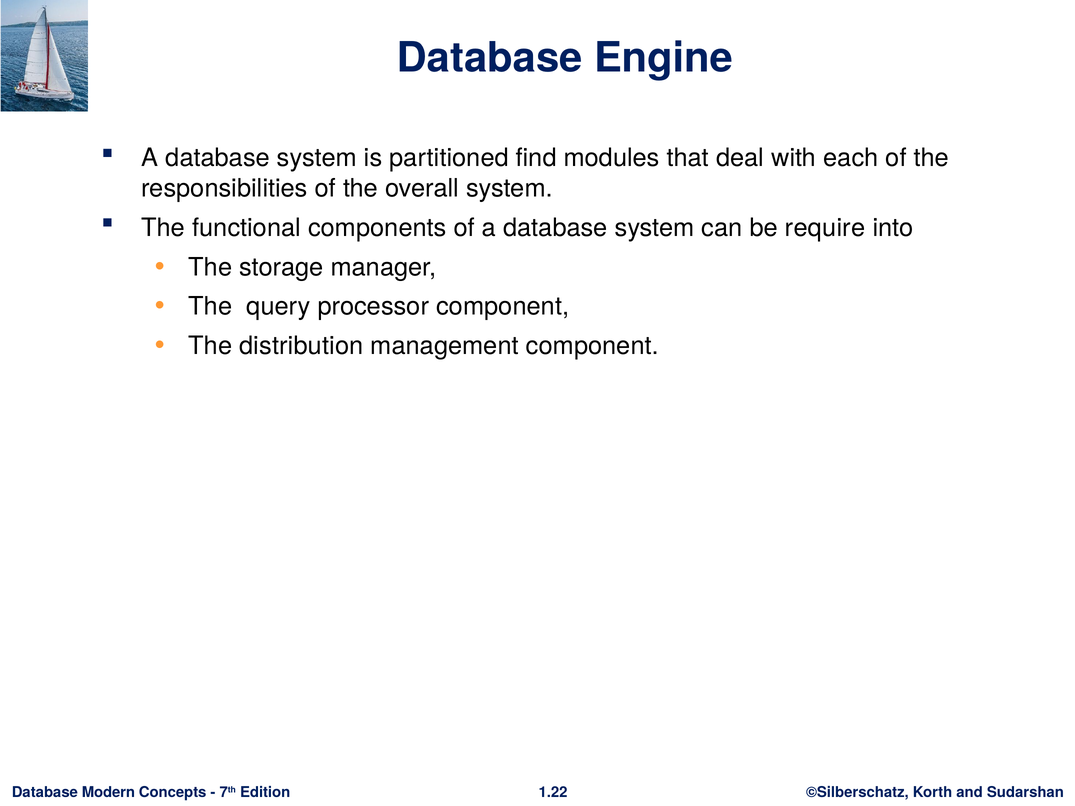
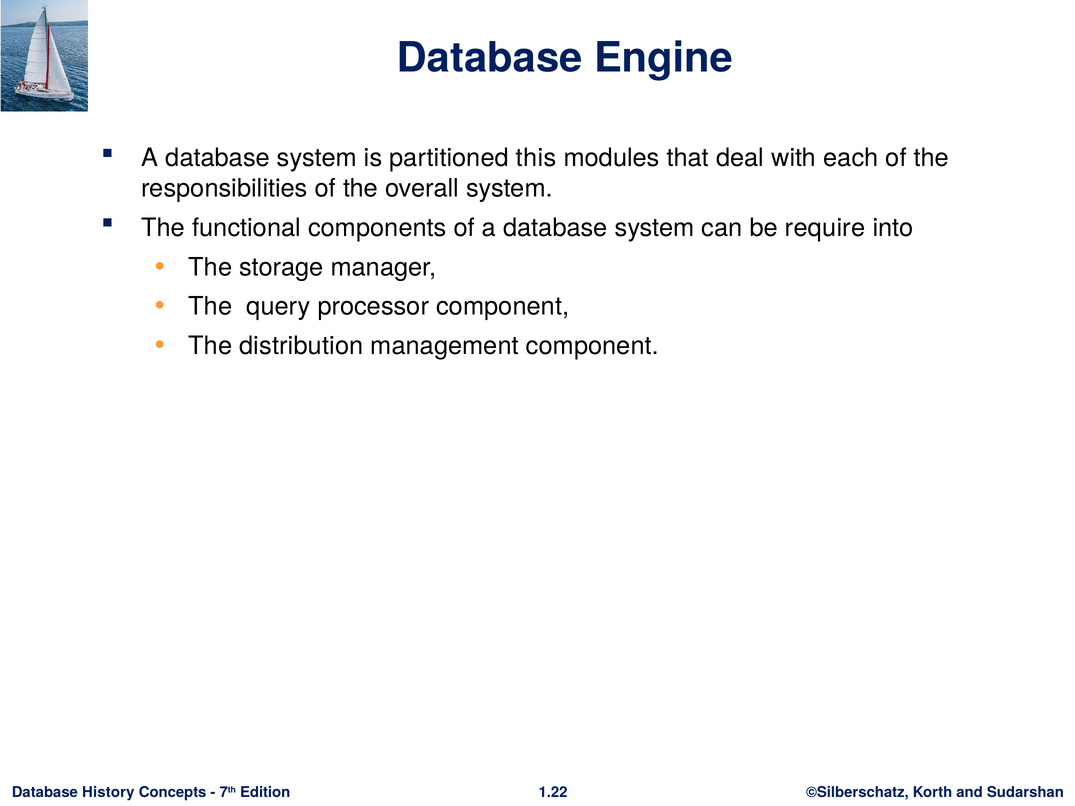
find: find -> this
Modern: Modern -> History
